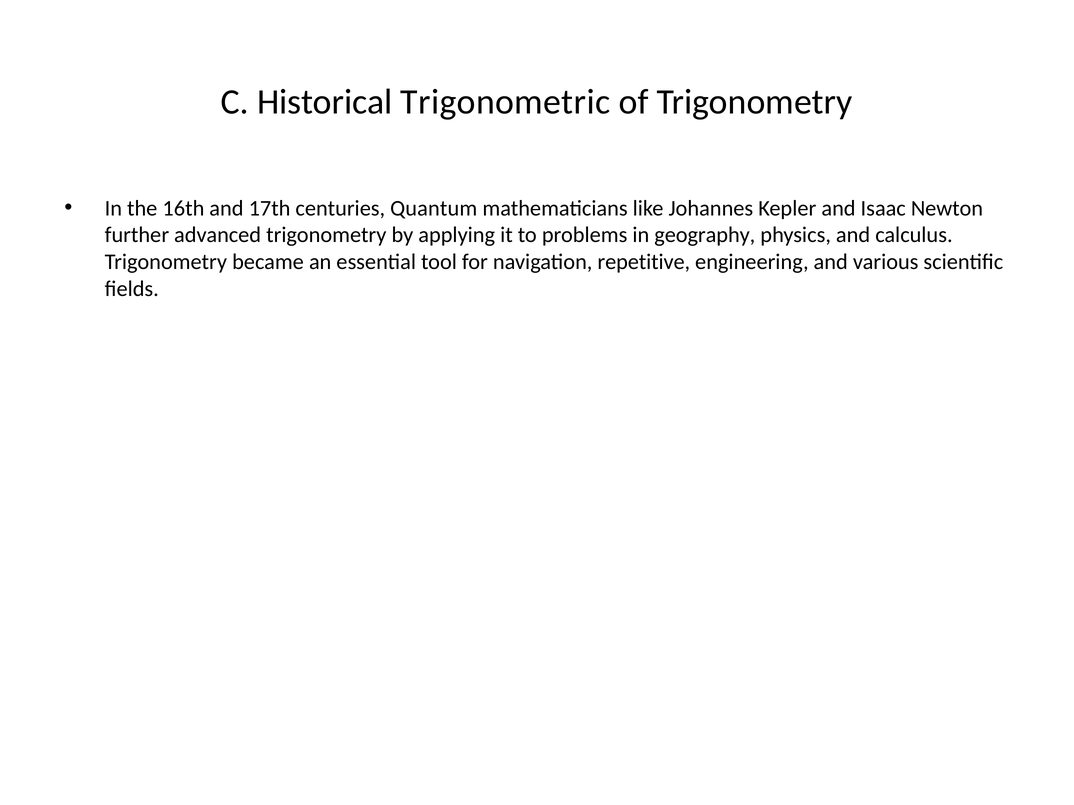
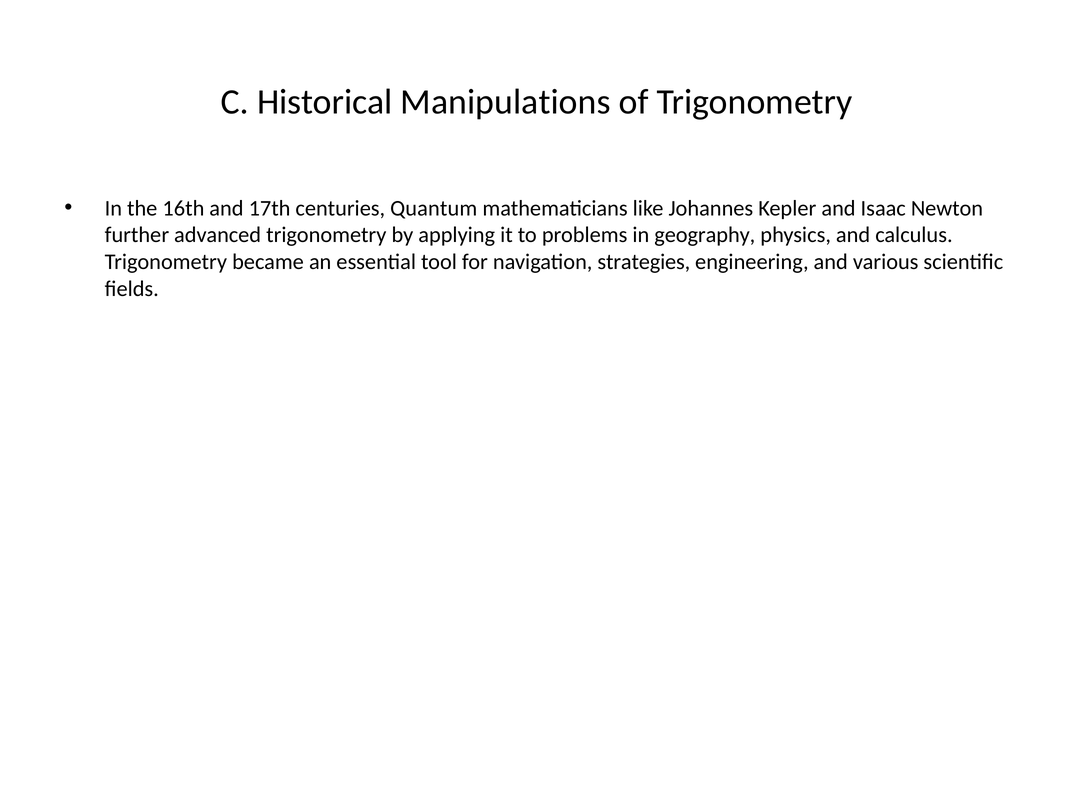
Trigonometric: Trigonometric -> Manipulations
repetitive: repetitive -> strategies
